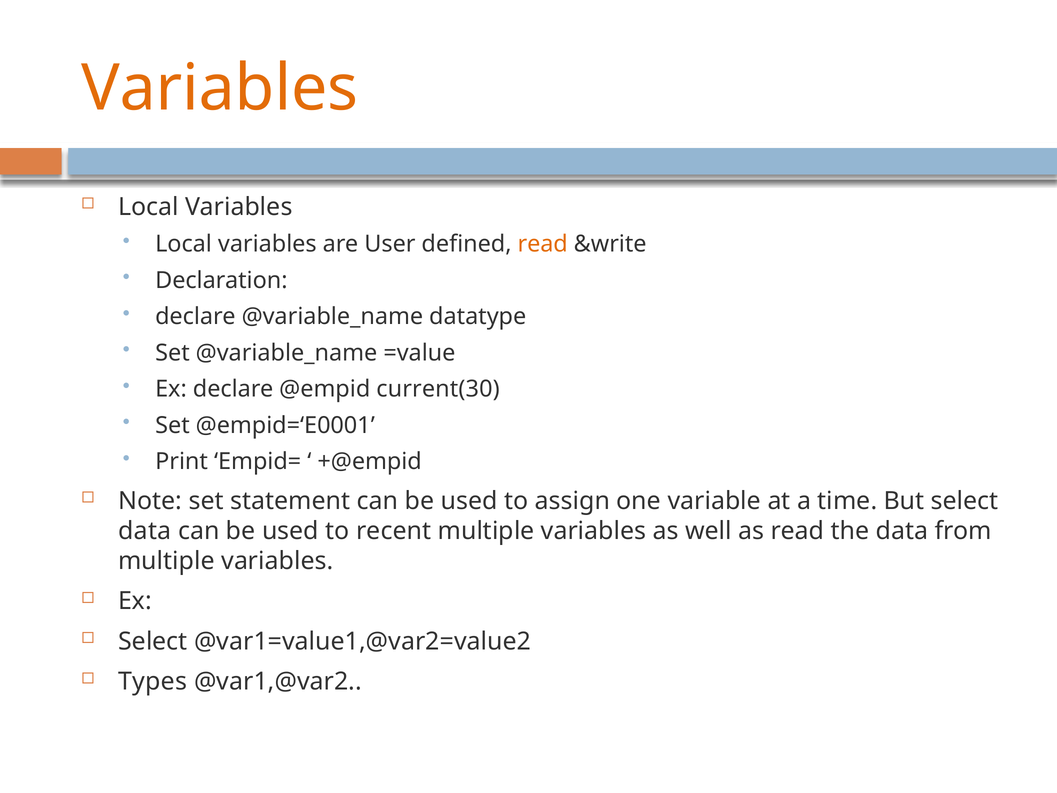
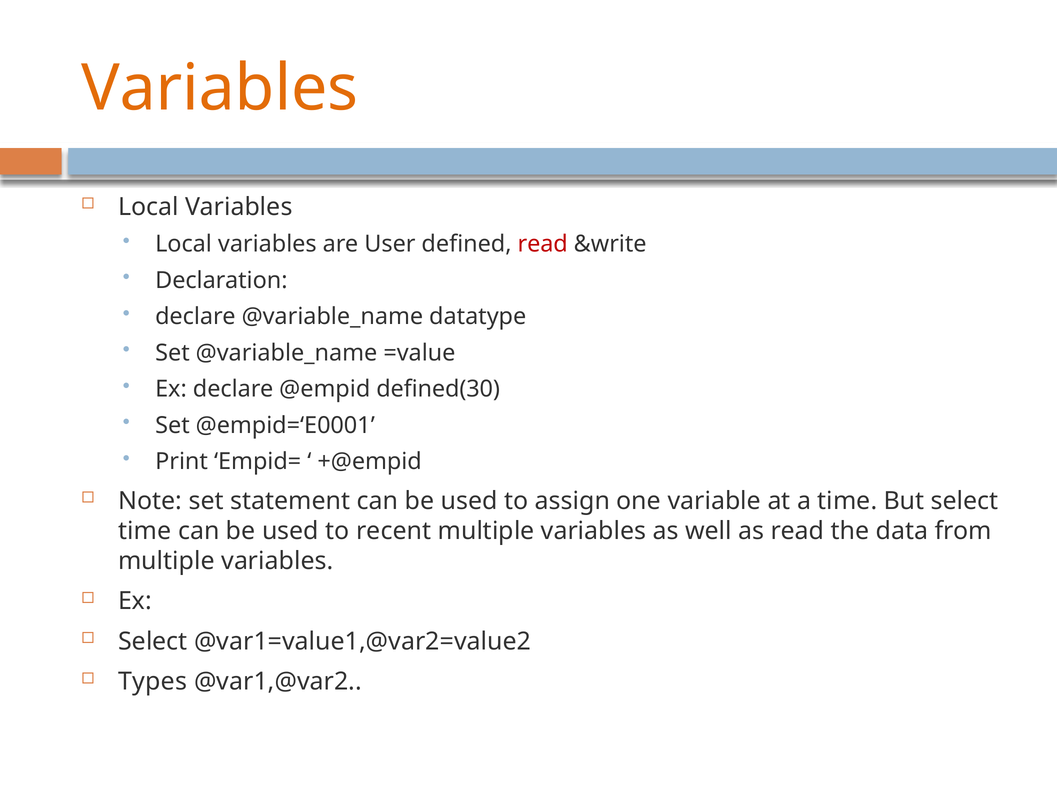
read at (543, 244) colour: orange -> red
current(30: current(30 -> defined(30
data at (145, 531): data -> time
